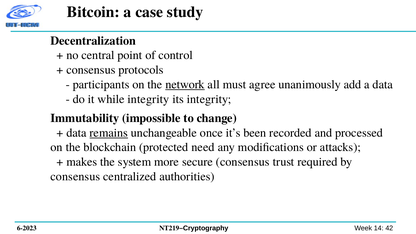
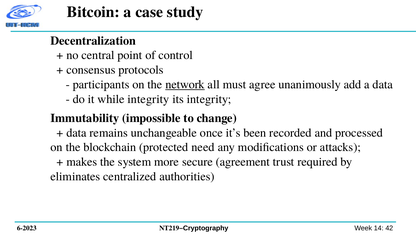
remains underline: present -> none
secure consensus: consensus -> agreement
consensus at (75, 176): consensus -> eliminates
